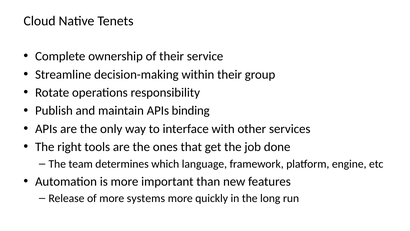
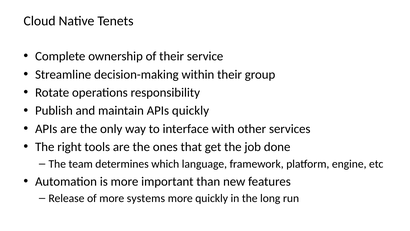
APIs binding: binding -> quickly
